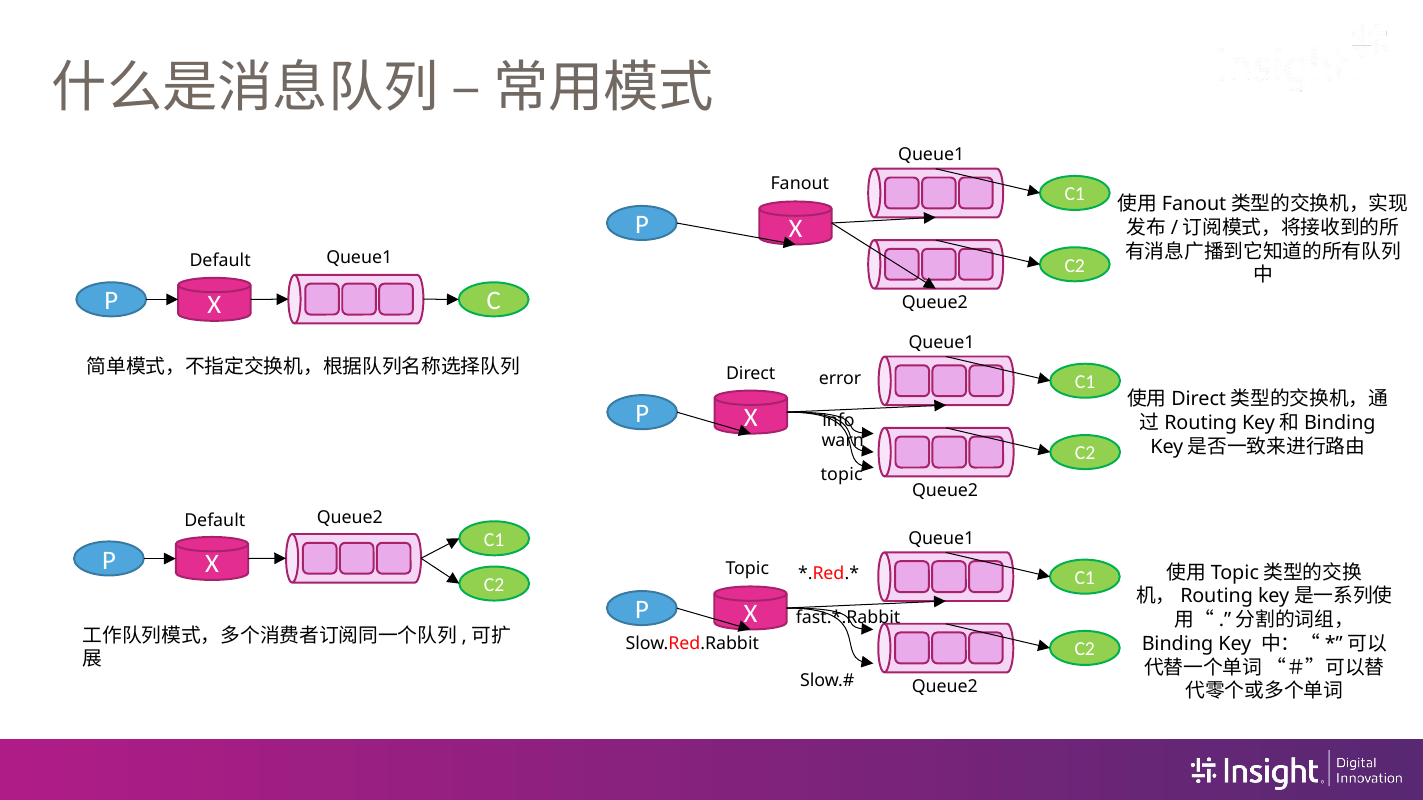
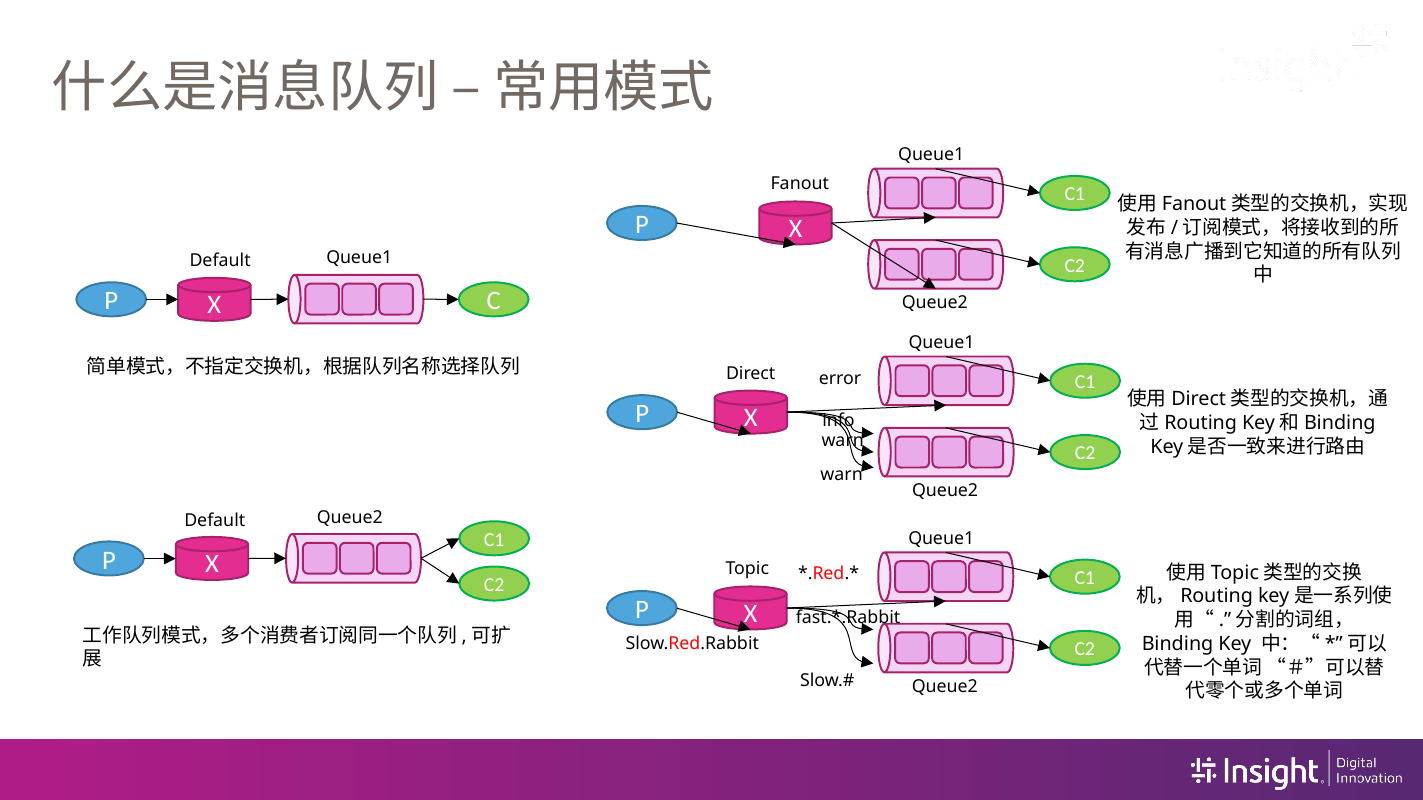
topic at (842, 475): topic -> warn
